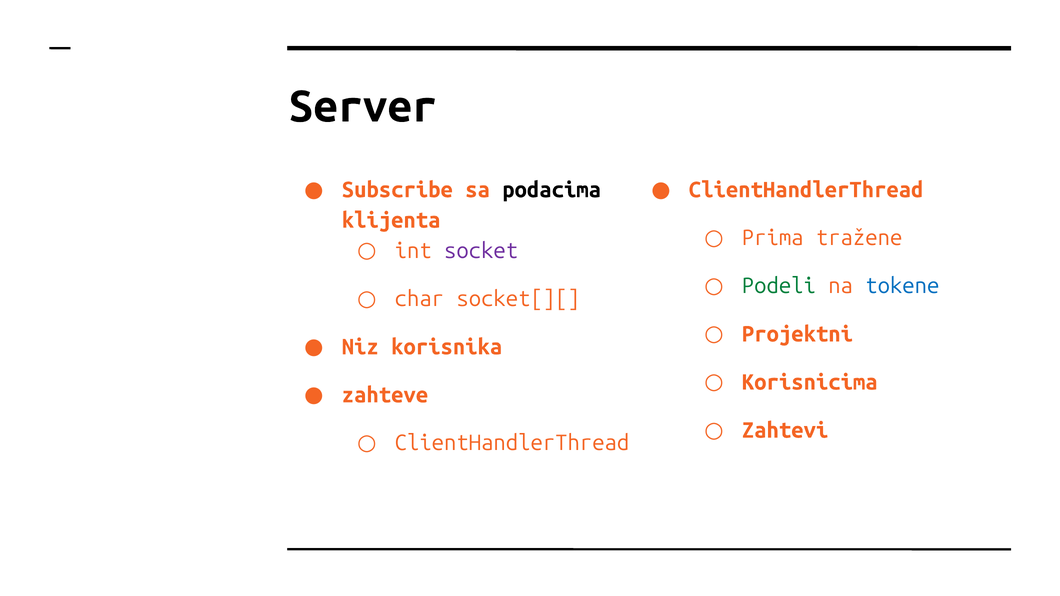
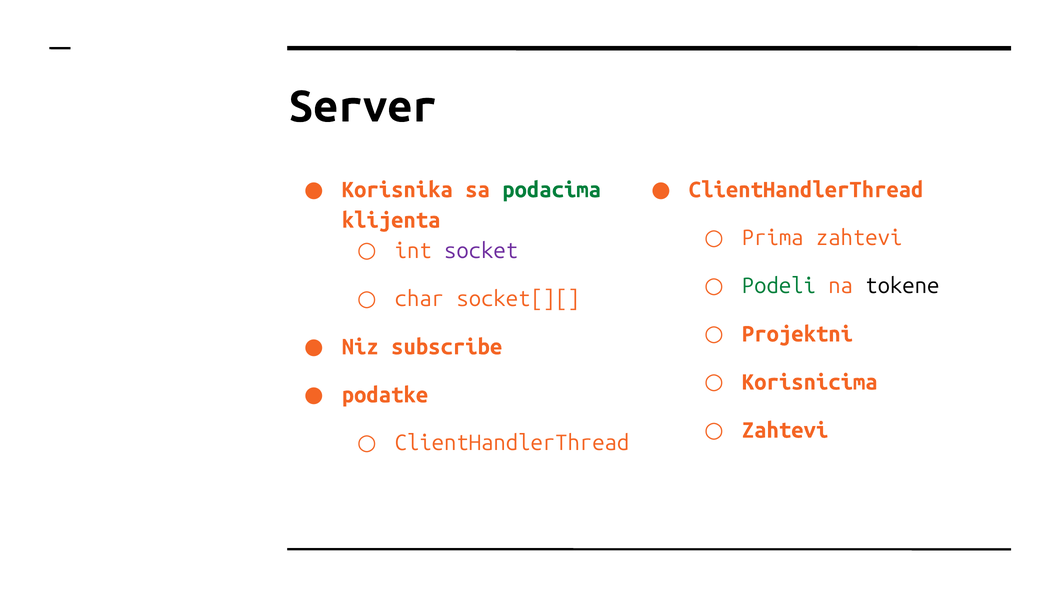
Subscribe: Subscribe -> Korisnika
podacima colour: black -> green
Prima tražene: tražene -> zahtevi
tokene colour: blue -> black
korisnika: korisnika -> subscribe
zahteve: zahteve -> podatke
